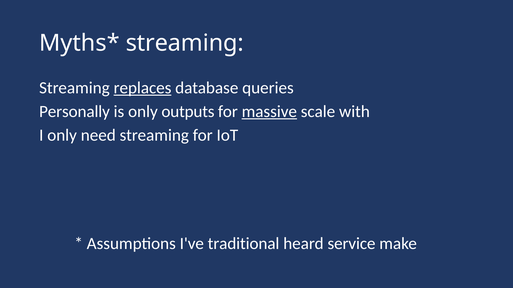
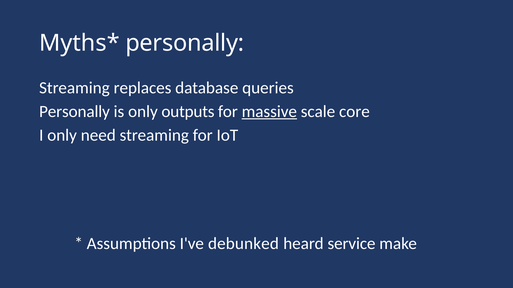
streaming at (185, 43): streaming -> personally
replaces underline: present -> none
with: with -> core
traditional: traditional -> debunked
